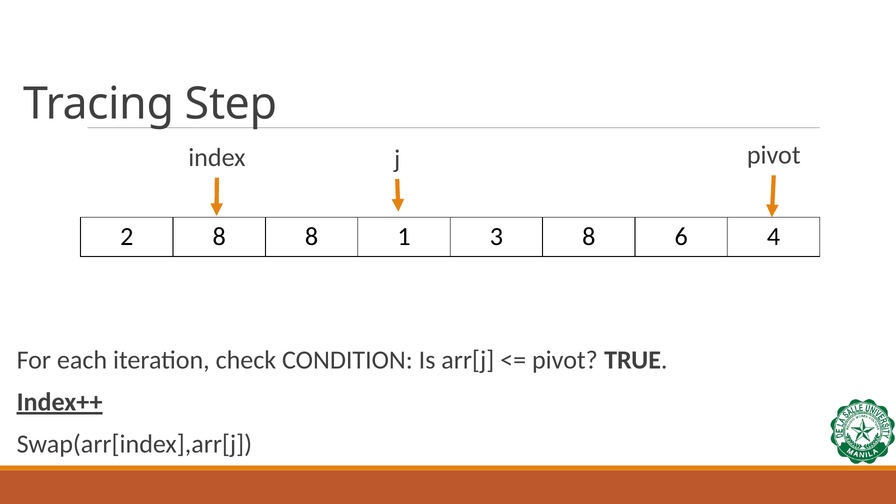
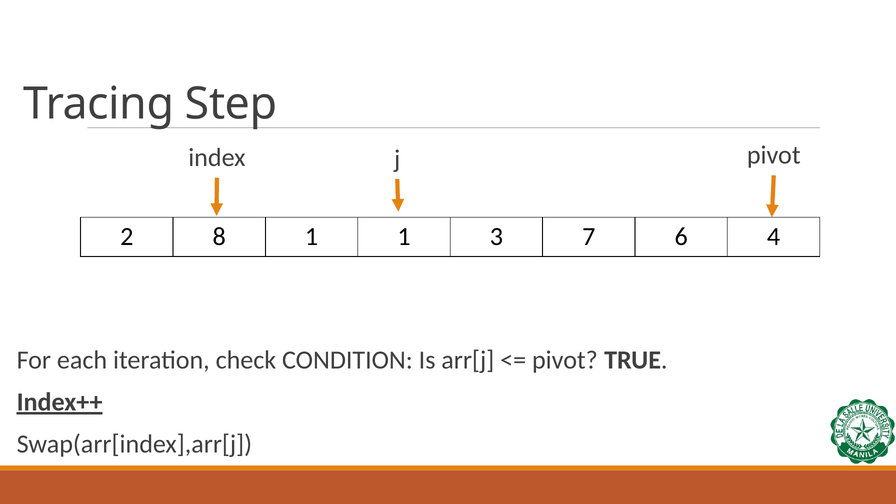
8 8: 8 -> 1
3 8: 8 -> 7
